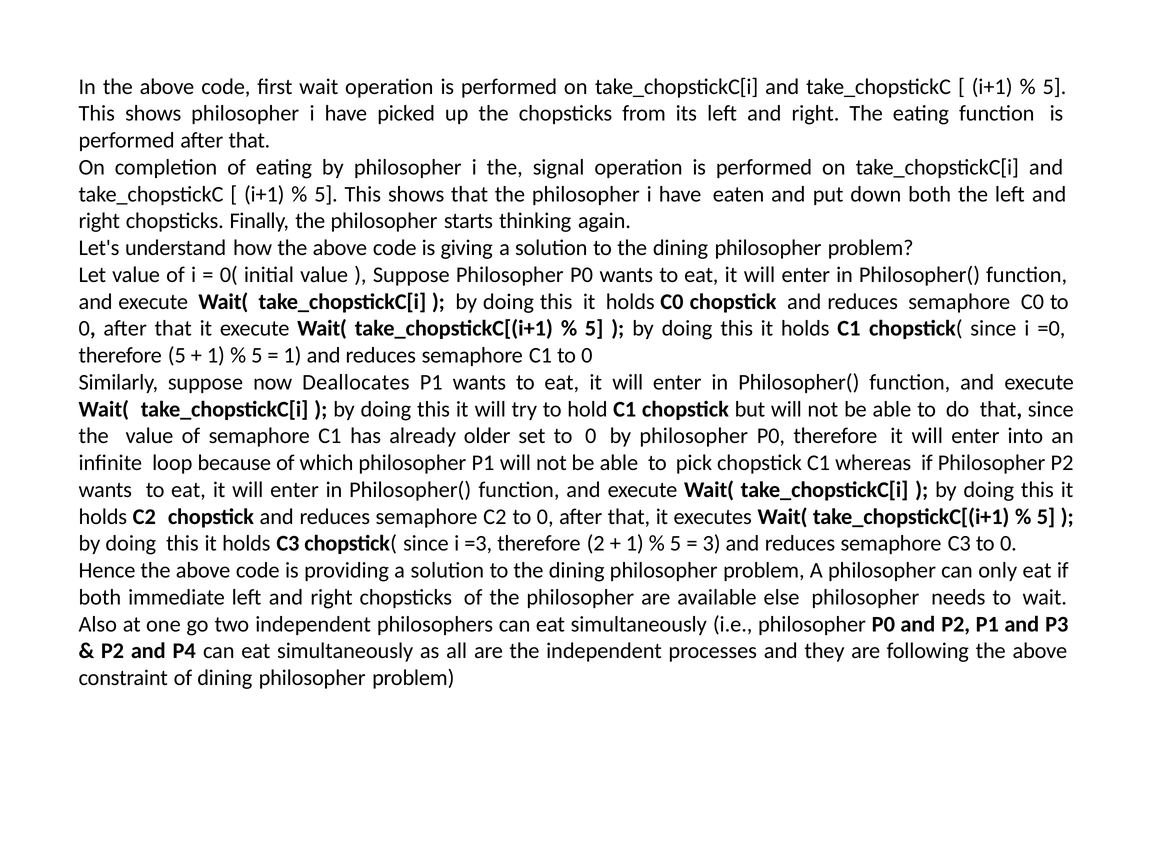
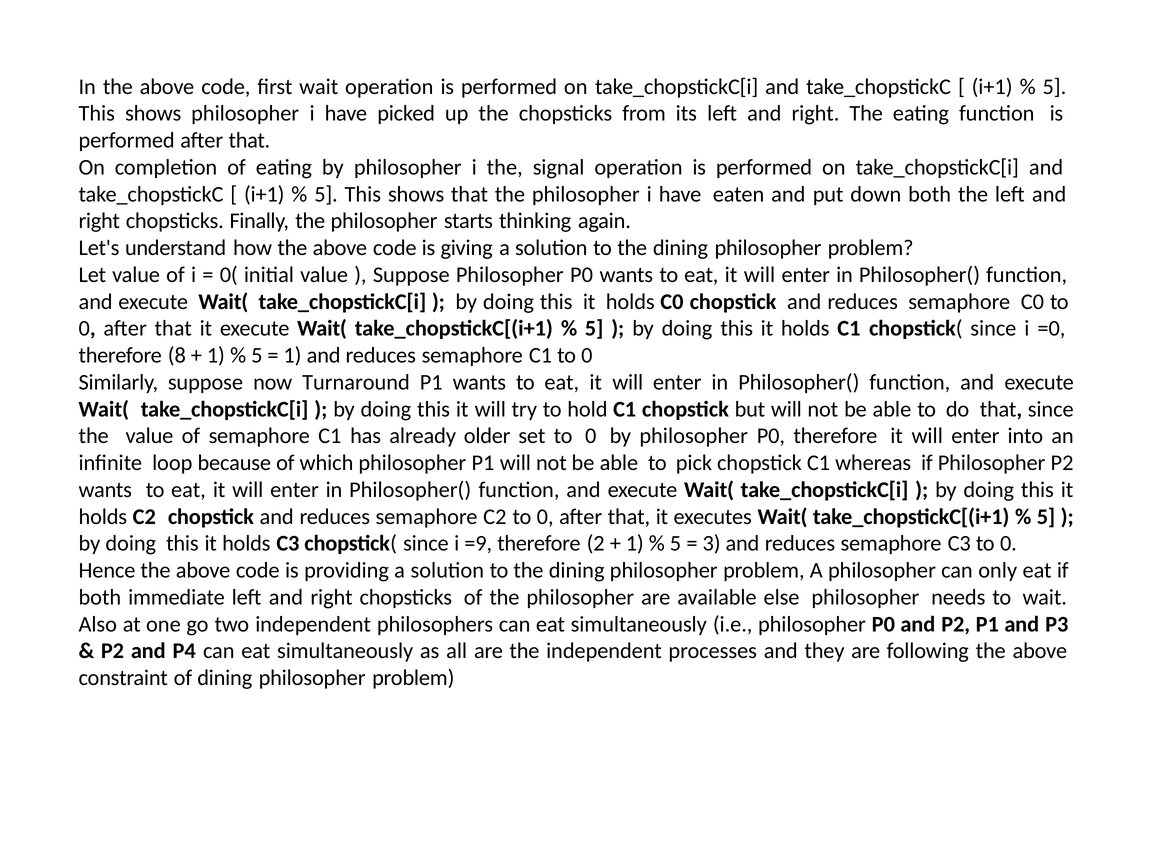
therefore 5: 5 -> 8
Deallocates: Deallocates -> Turnaround
=3: =3 -> =9
